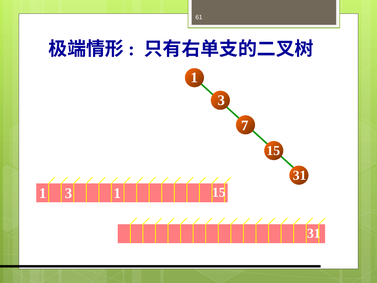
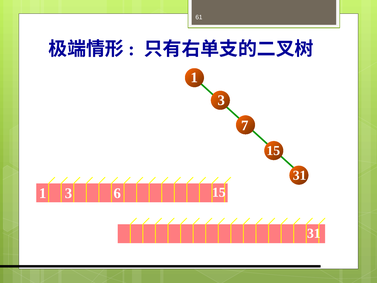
3 1: 1 -> 6
